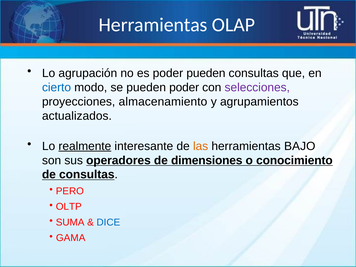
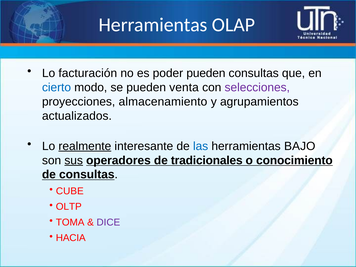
agrupación: agrupación -> facturación
pueden poder: poder -> venta
las colour: orange -> blue
sus underline: none -> present
dimensiones: dimensiones -> tradicionales
PERO: PERO -> CUBE
SUMA: SUMA -> TOMA
DICE colour: blue -> purple
GAMA: GAMA -> HACIA
